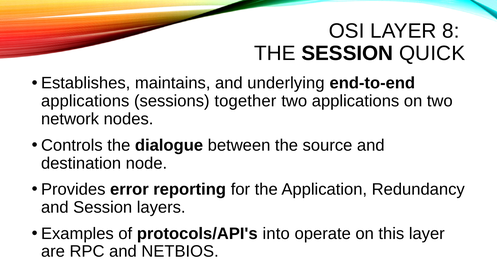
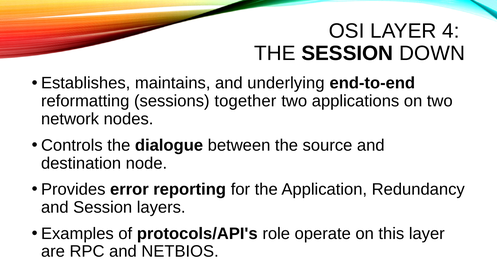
8: 8 -> 4
QUICK: QUICK -> DOWN
applications at (85, 101): applications -> reformatting
into: into -> role
